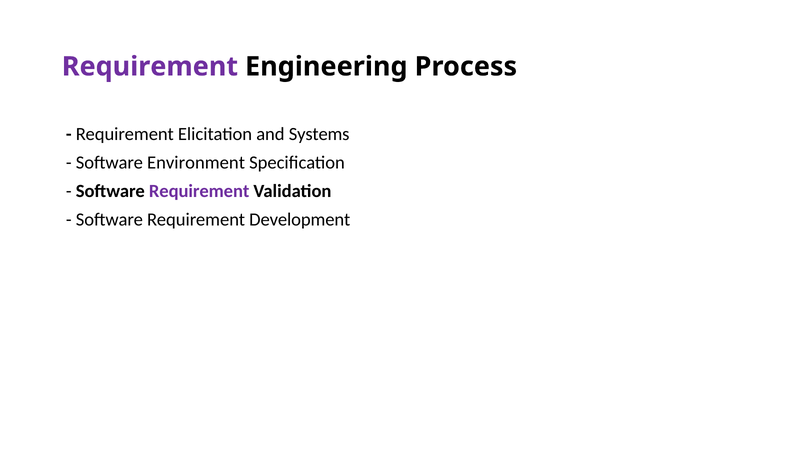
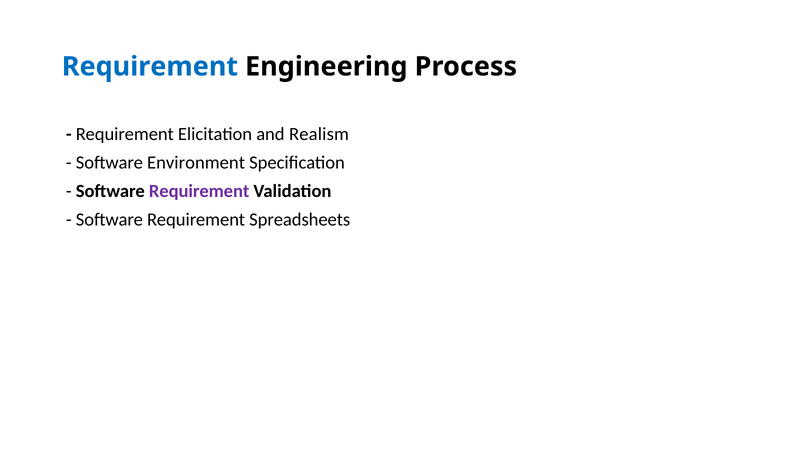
Requirement at (150, 67) colour: purple -> blue
Systems: Systems -> Realism
Development: Development -> Spreadsheets
